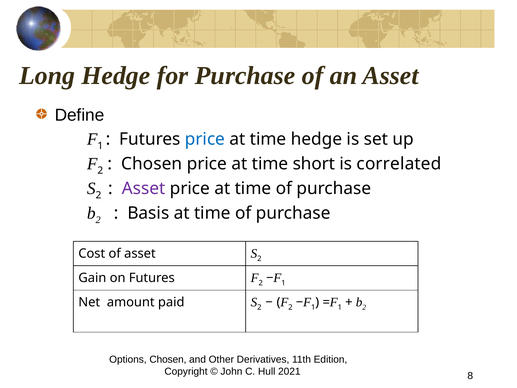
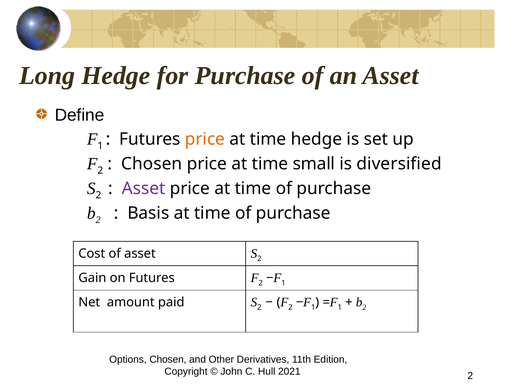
price at (205, 139) colour: blue -> orange
short: short -> small
correlated: correlated -> diversified
2021 8: 8 -> 2
